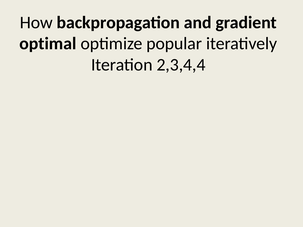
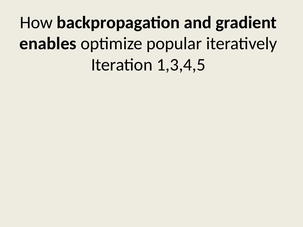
optimal: optimal -> enables
2,3,4,4: 2,3,4,4 -> 1,3,4,5
